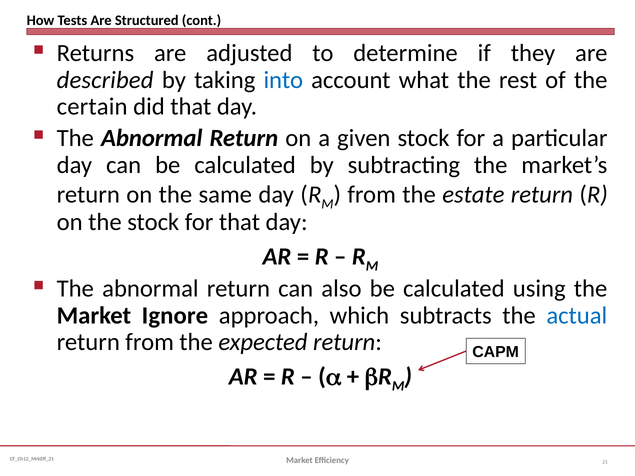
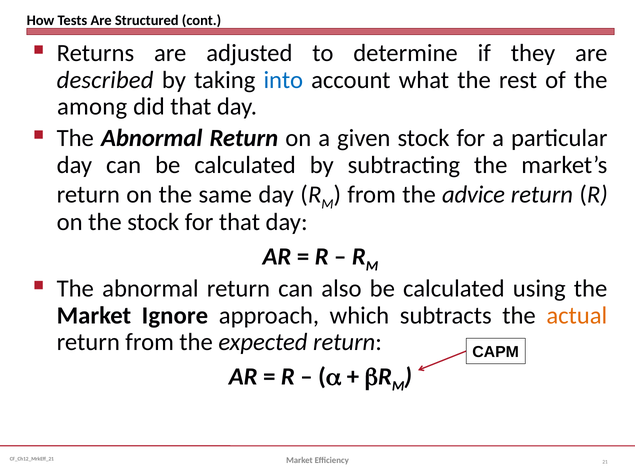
certain: certain -> among
estate: estate -> advice
actual colour: blue -> orange
